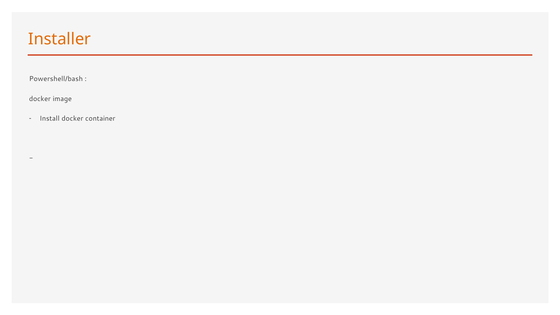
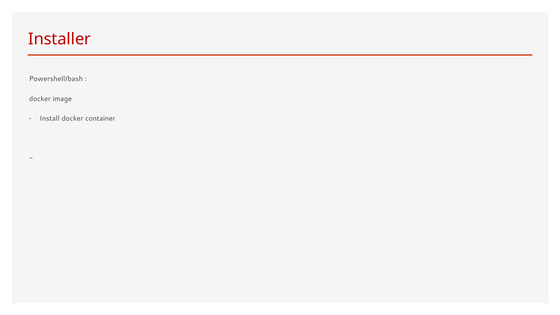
Installer colour: orange -> red
